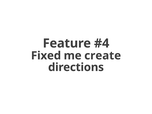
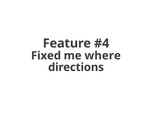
create: create -> where
